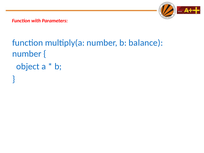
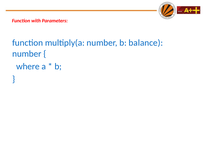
object: object -> where
